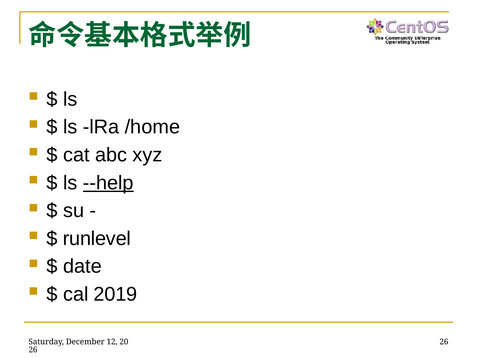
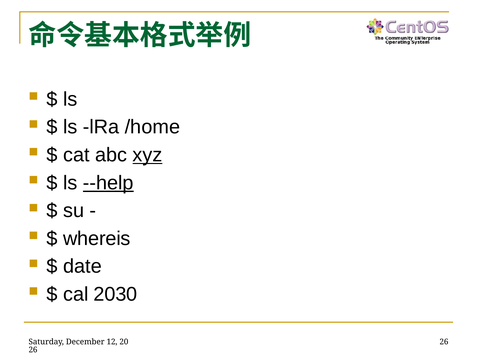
xyz underline: none -> present
runlevel: runlevel -> whereis
2019: 2019 -> 2030
